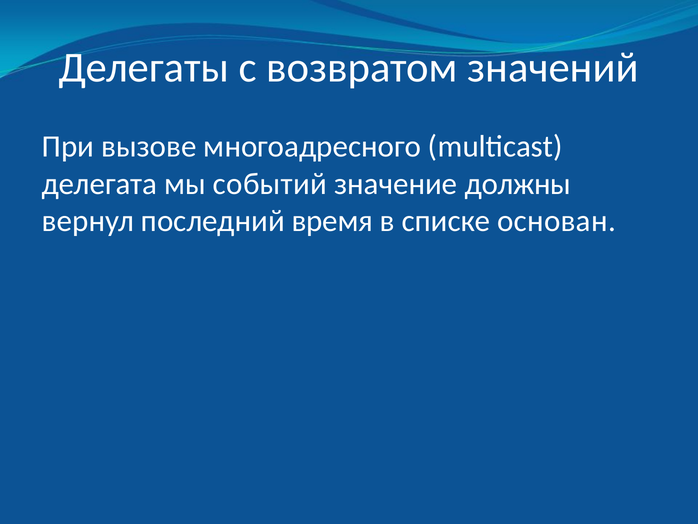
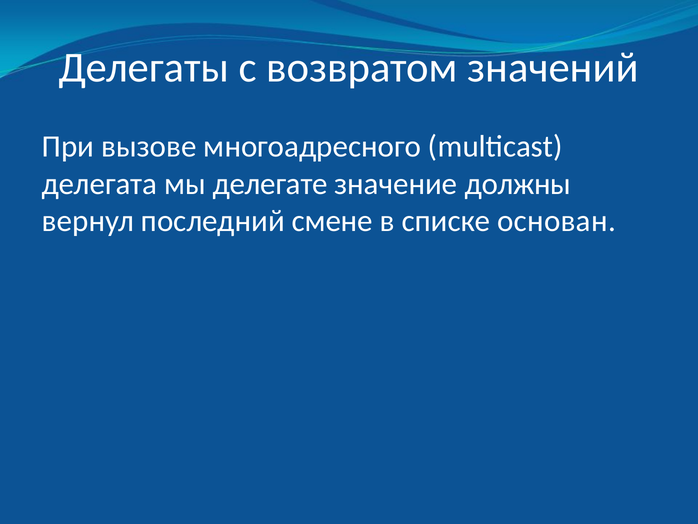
событий: событий -> делегате
время: время -> смене
